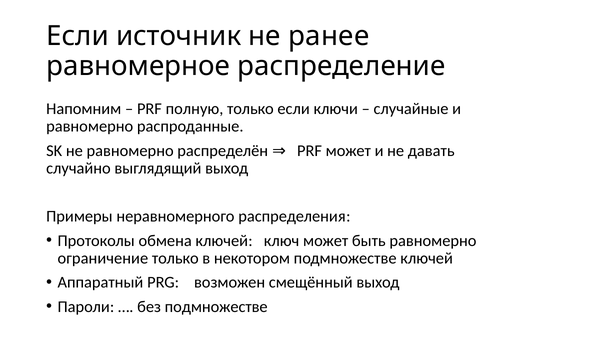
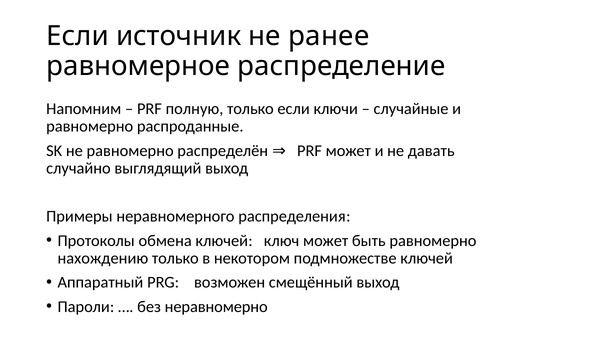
ограничение: ограничение -> нахождению
без подмножестве: подмножестве -> неравномерно
